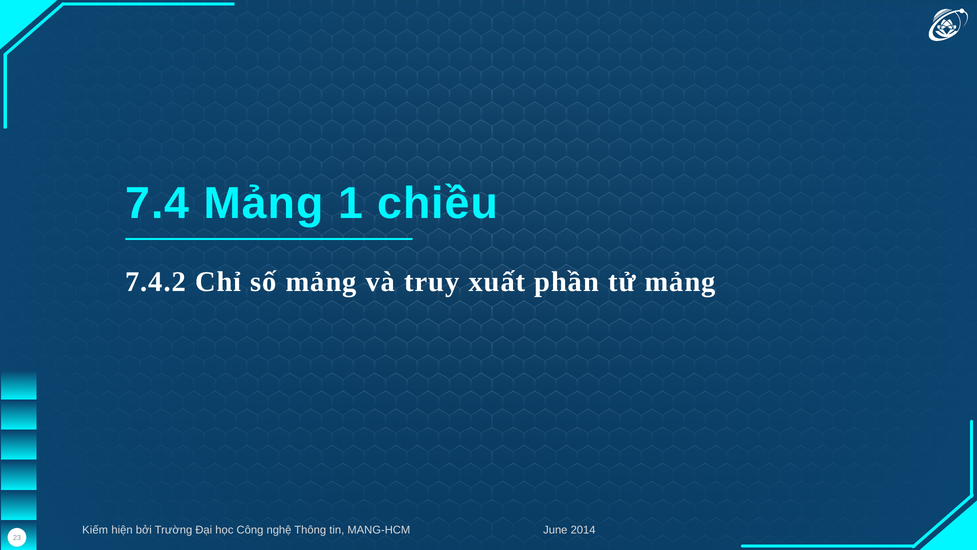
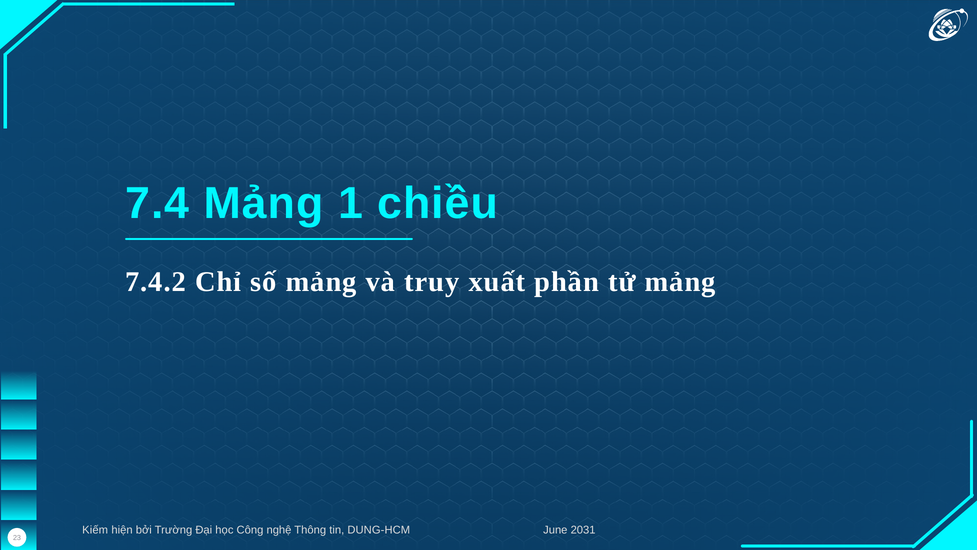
MANG-HCM: MANG-HCM -> DUNG-HCM
2014: 2014 -> 2031
